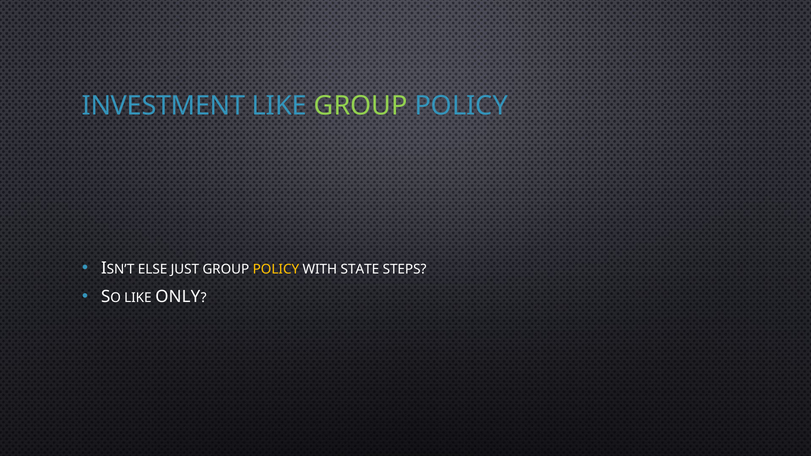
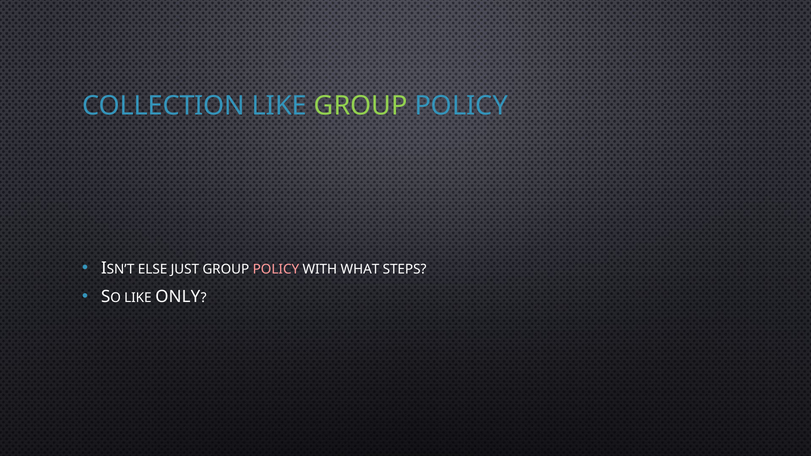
INVESTMENT: INVESTMENT -> COLLECTION
POLICY at (276, 269) colour: yellow -> pink
STATE: STATE -> WHAT
